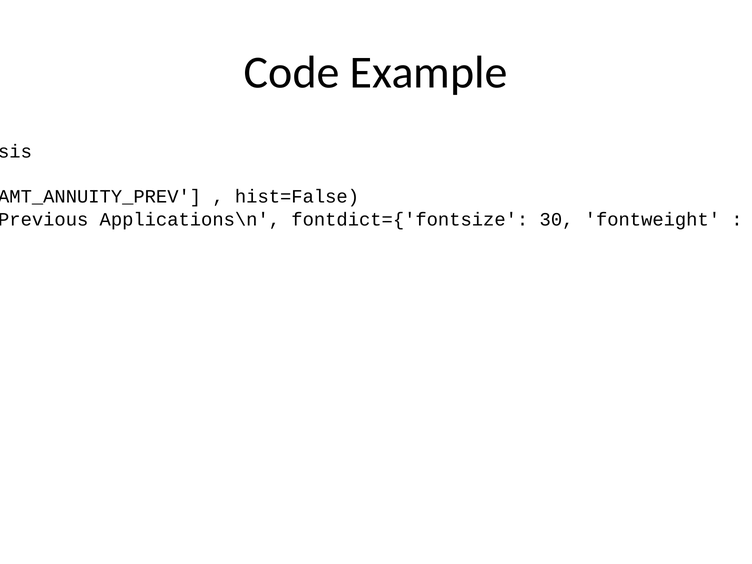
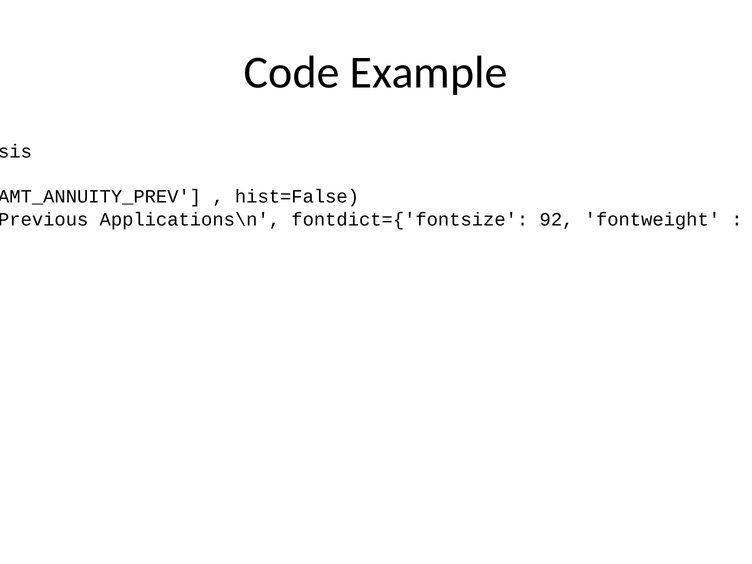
30: 30 -> 92
